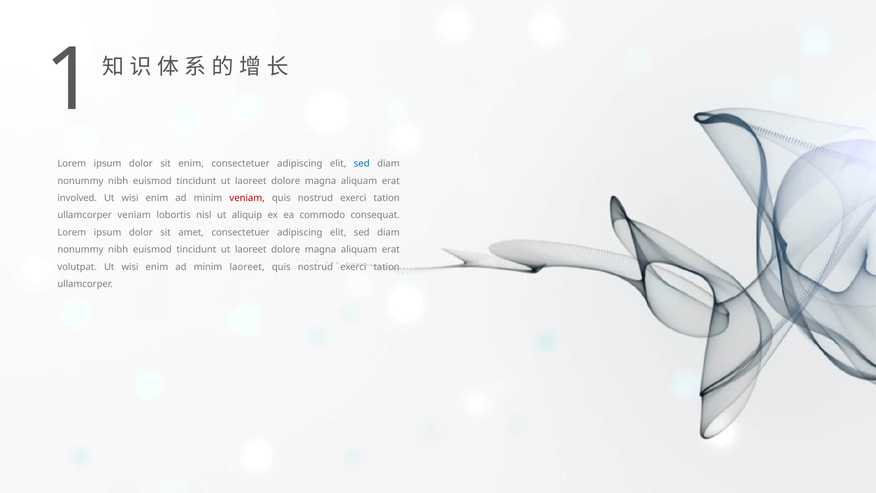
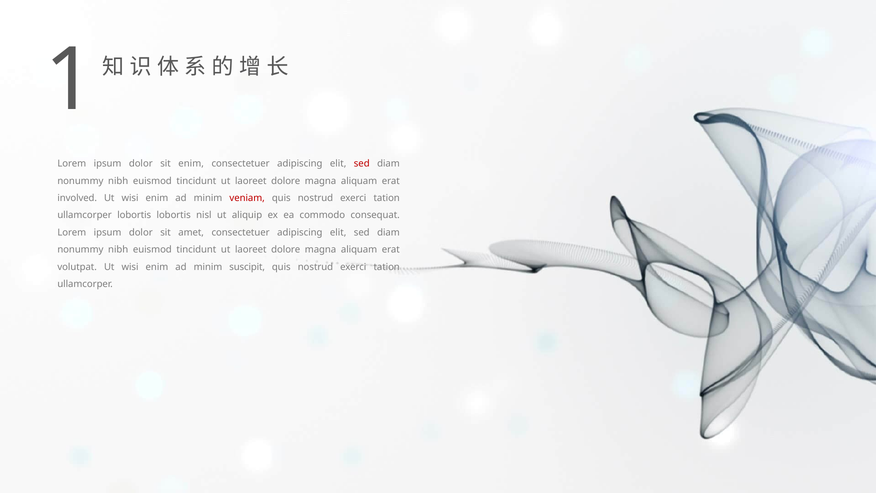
sed at (362, 164) colour: blue -> red
ullamcorper veniam: veniam -> lobortis
minim laoreet: laoreet -> suscipit
